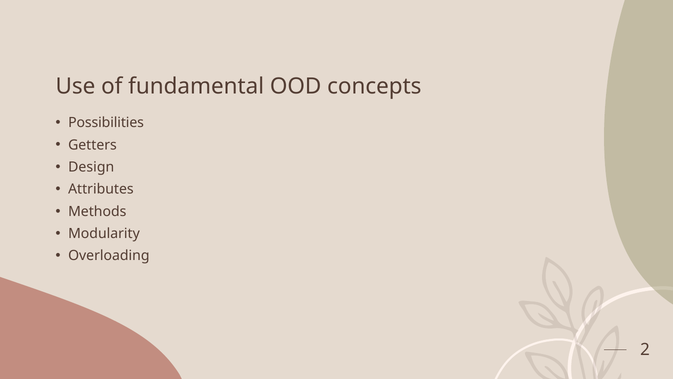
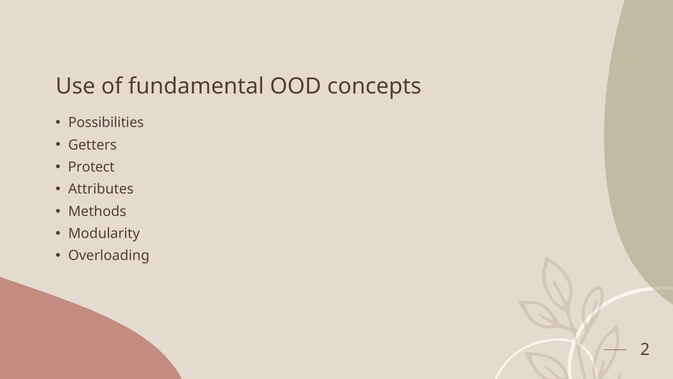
Design: Design -> Protect
